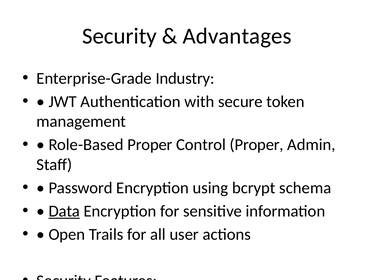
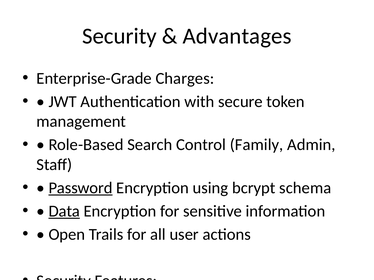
Industry: Industry -> Charges
Role-Based Proper: Proper -> Search
Control Proper: Proper -> Family
Password underline: none -> present
